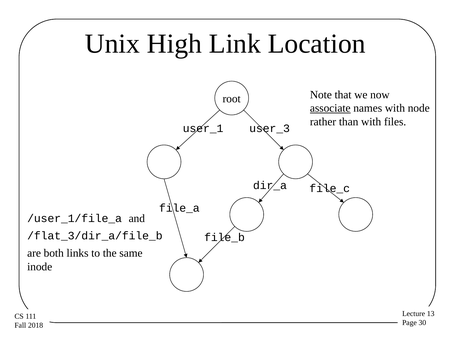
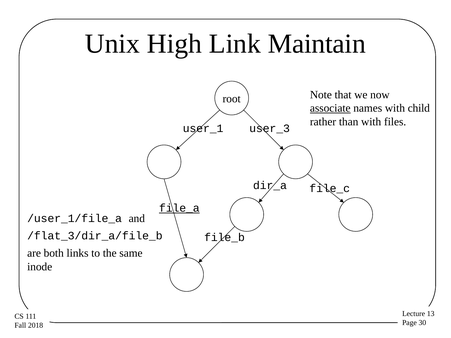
Location: Location -> Maintain
node: node -> child
file_a underline: none -> present
